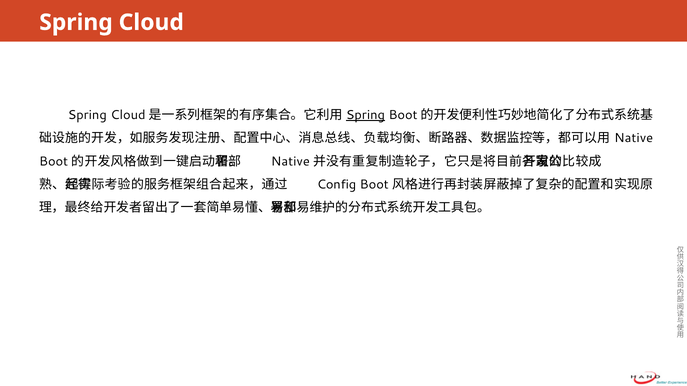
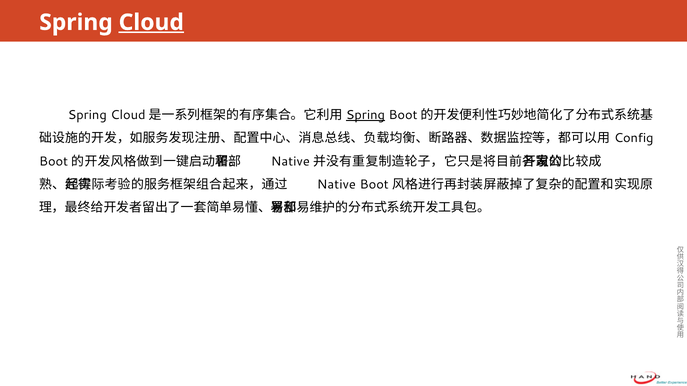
Cloud underline: none -> present
Native at (634, 138): Native -> Config
Config at (337, 185): Config -> Native
